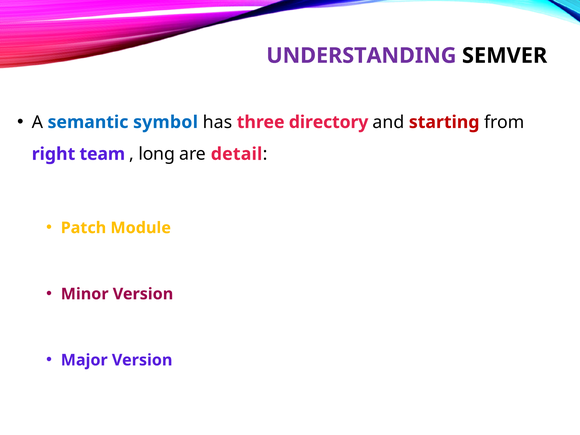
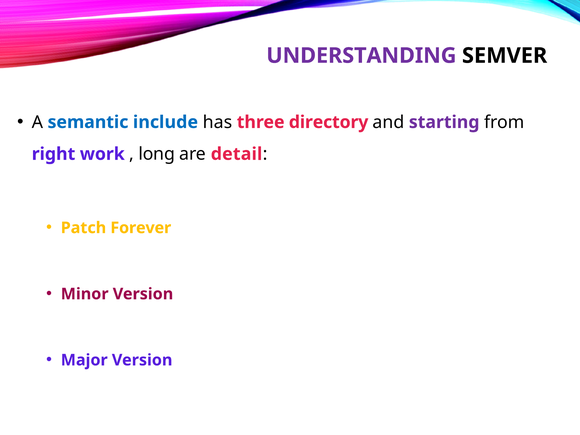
symbol: symbol -> include
starting colour: red -> purple
team: team -> work
Module: Module -> Forever
